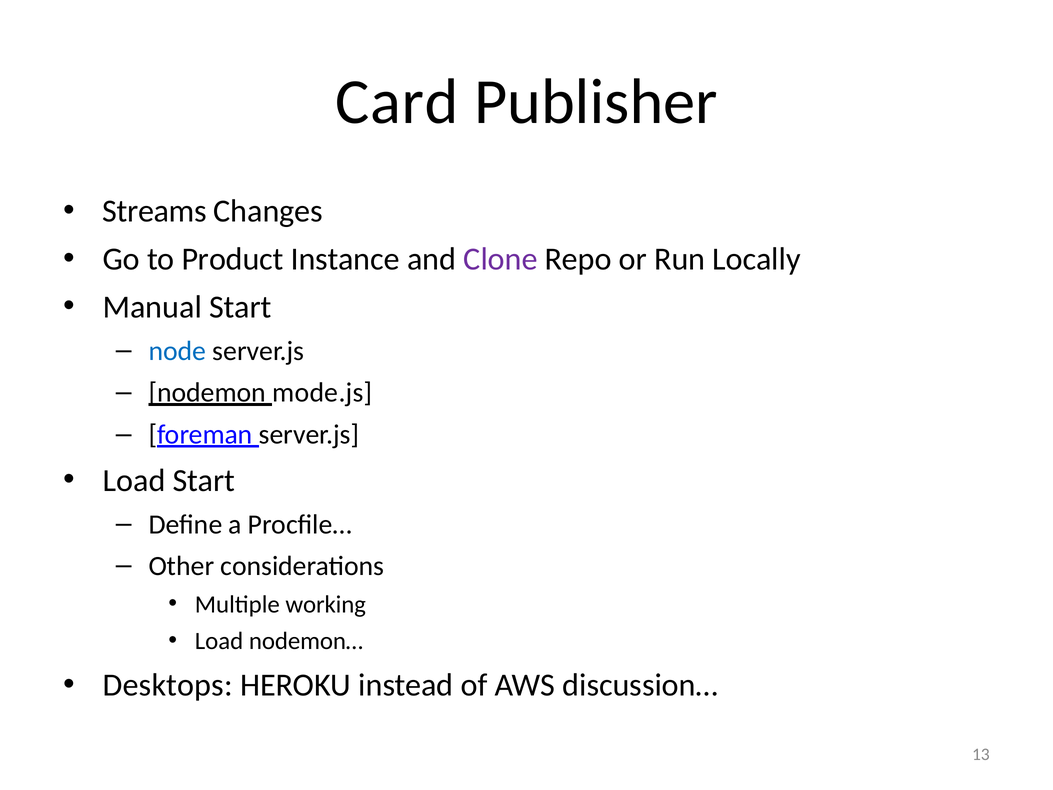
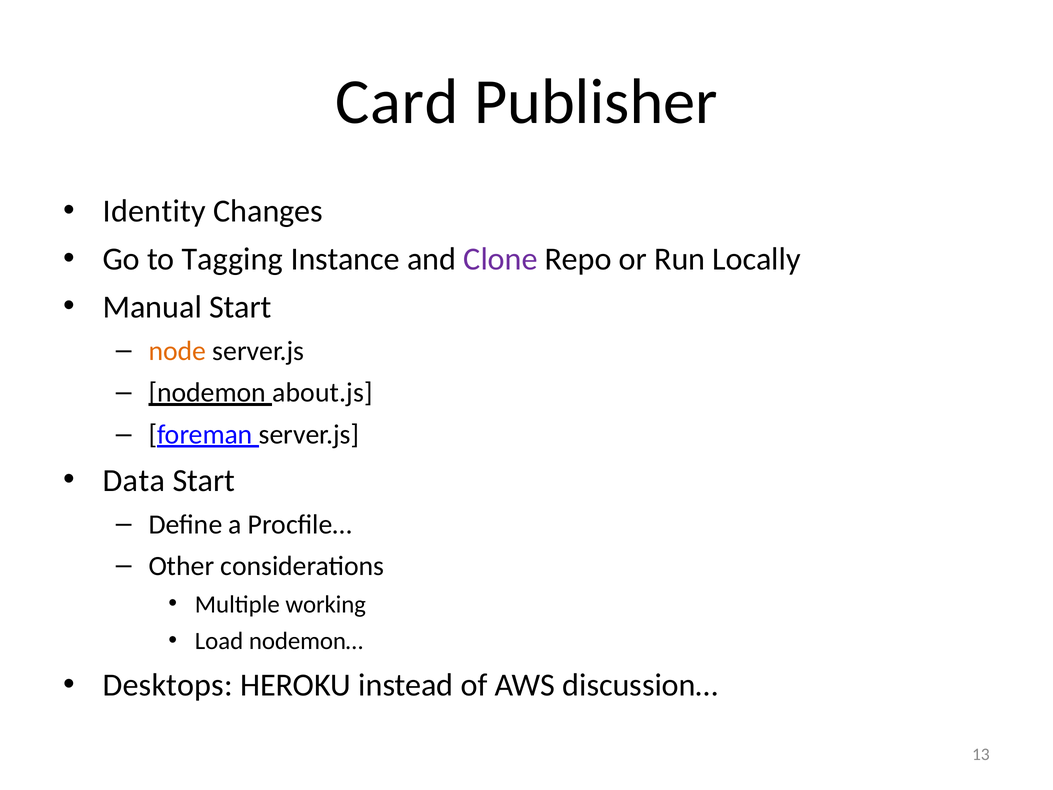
Streams: Streams -> Identity
Product: Product -> Tagging
node colour: blue -> orange
mode.js: mode.js -> about.js
Load at (134, 480): Load -> Data
